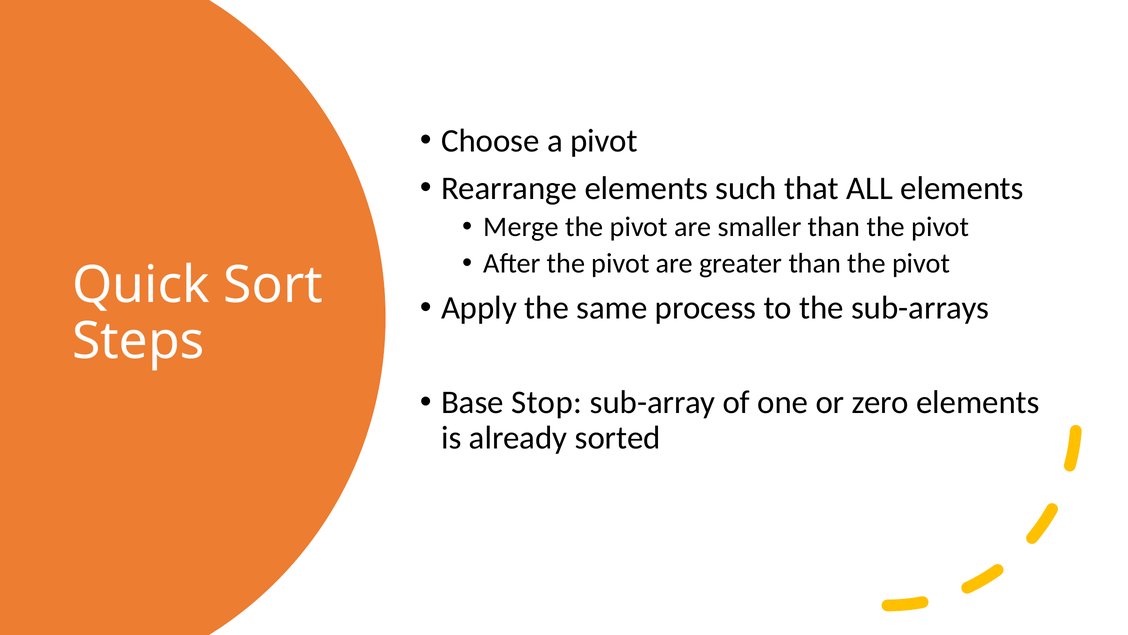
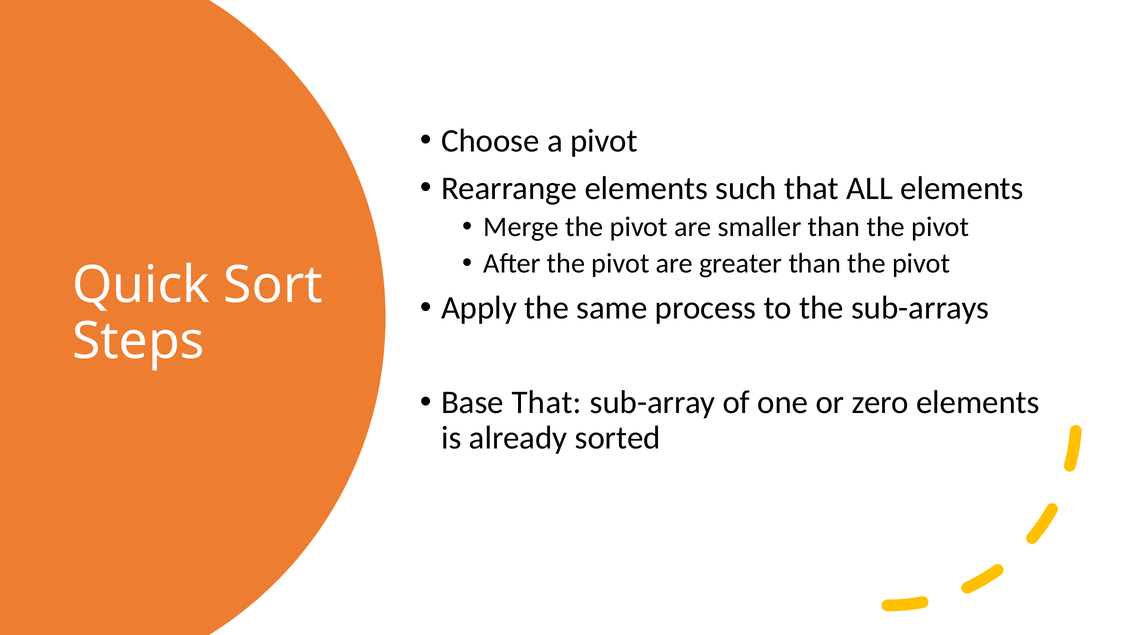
Base Stop: Stop -> That
